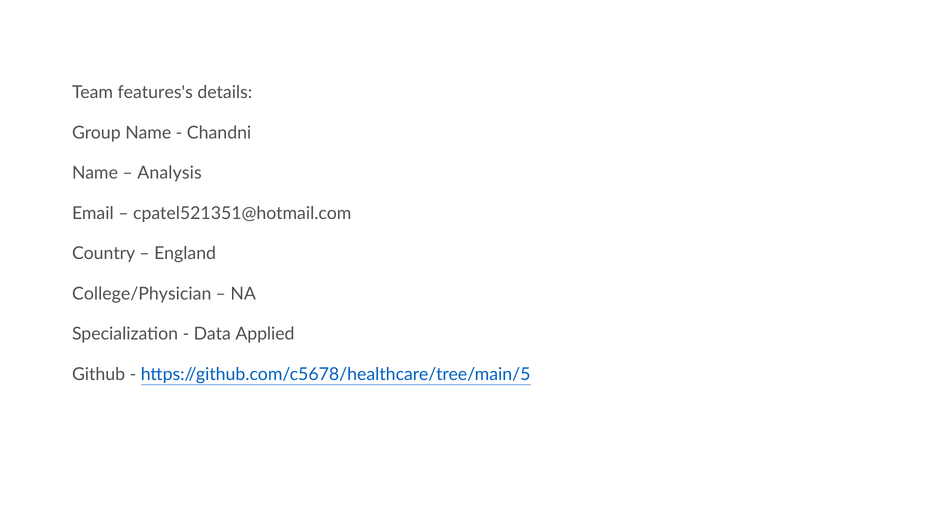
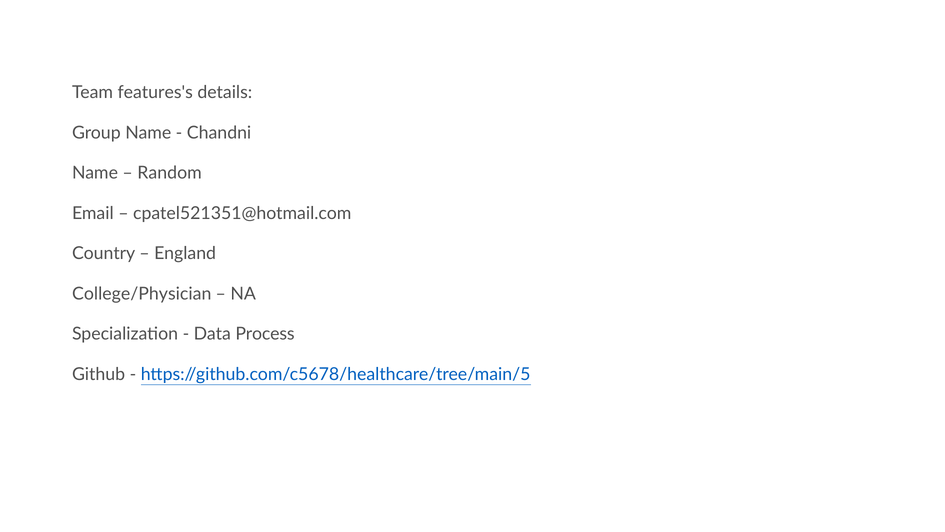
Analysis: Analysis -> Random
Applied: Applied -> Process
